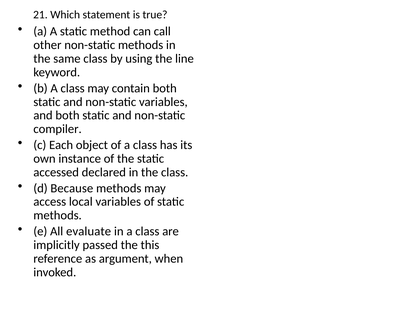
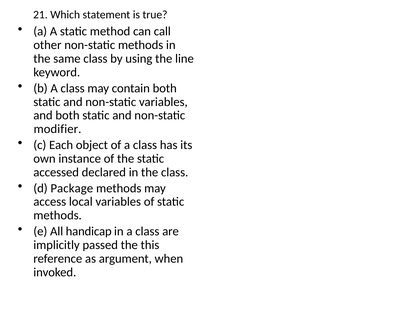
compiler: compiler -> modifier
Because: Because -> Package
evaluate: evaluate -> handicap
